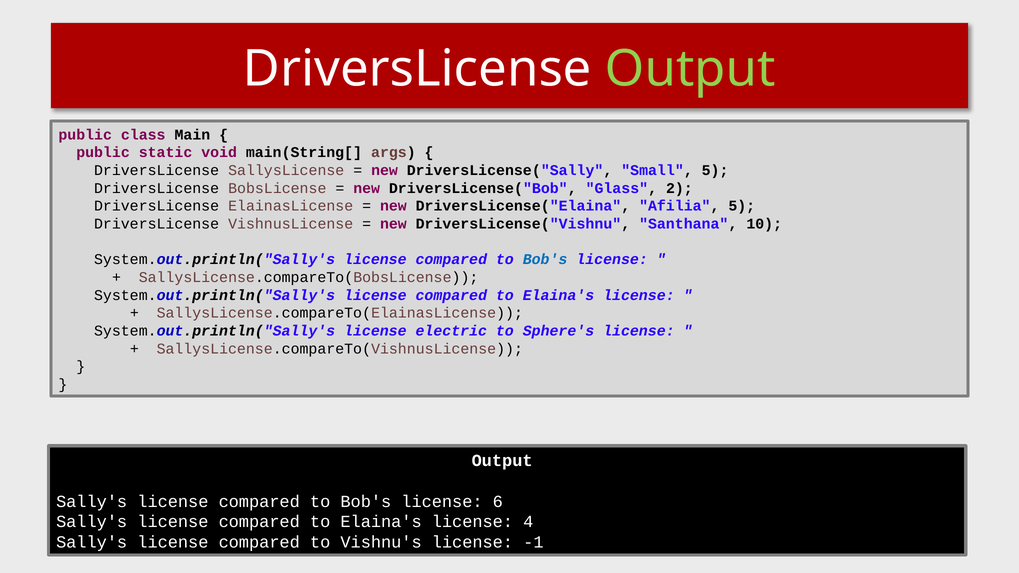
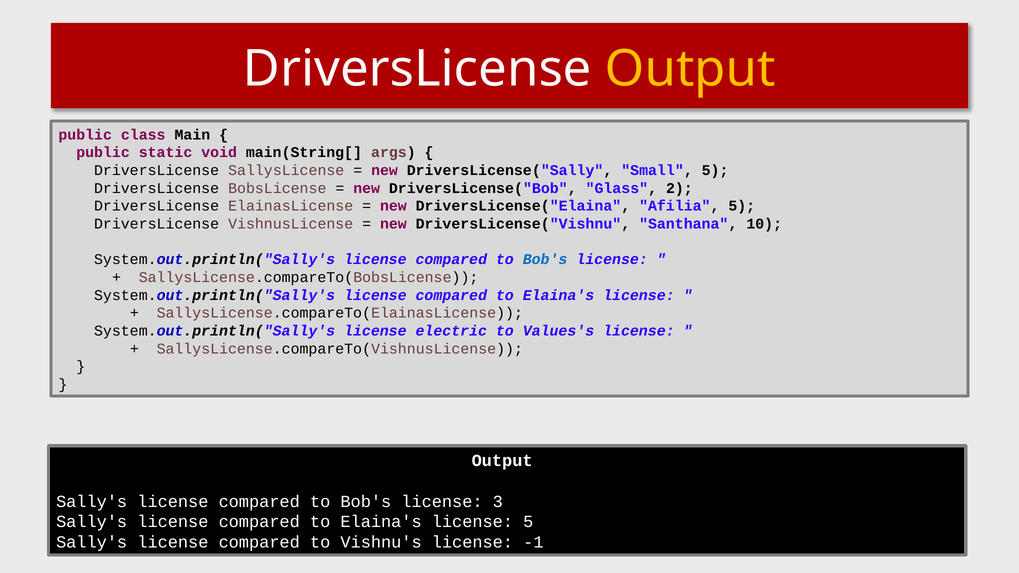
Output at (690, 69) colour: light green -> yellow
Sphere's: Sphere's -> Values's
6: 6 -> 3
license 4: 4 -> 5
